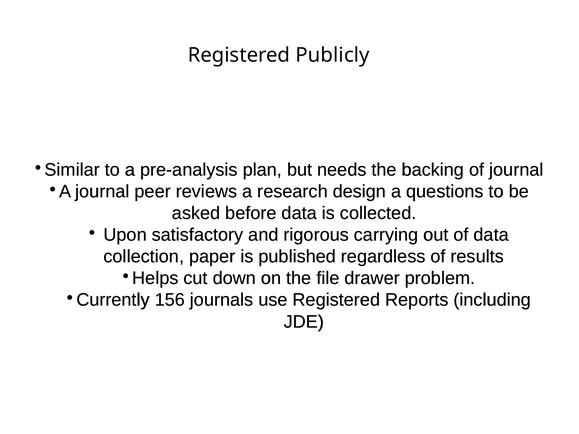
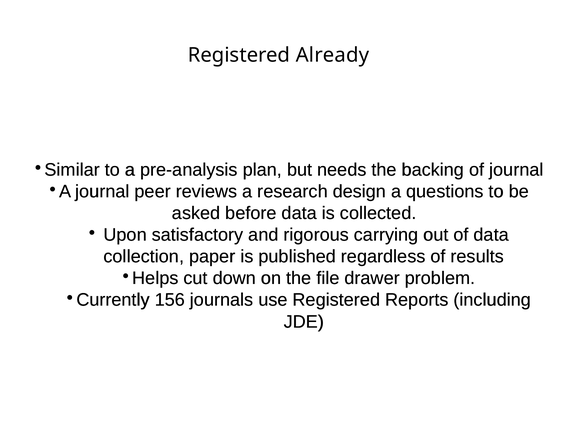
Publicly: Publicly -> Already
